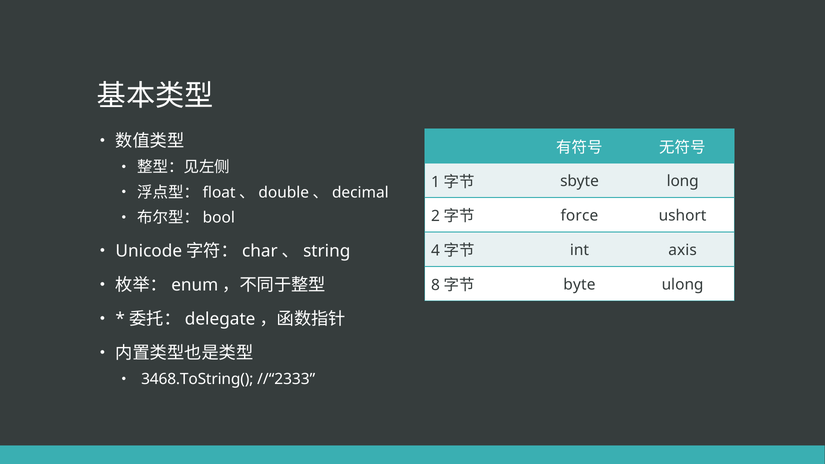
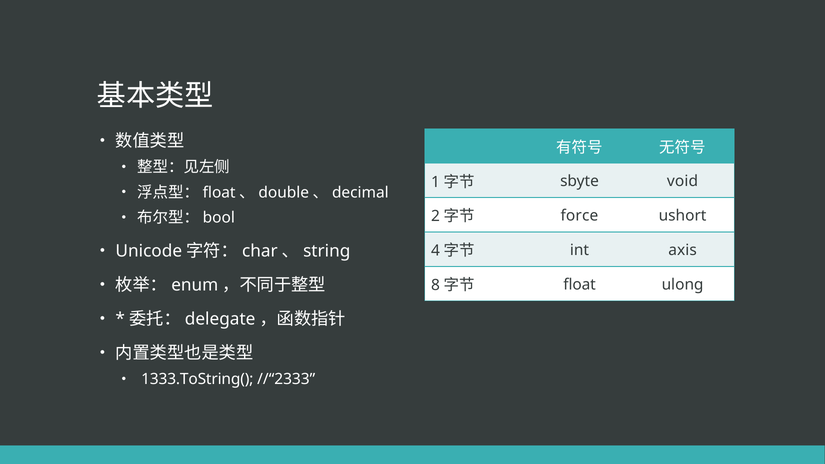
long: long -> void
byte: byte -> float
3468.ToString(: 3468.ToString( -> 1333.ToString(
